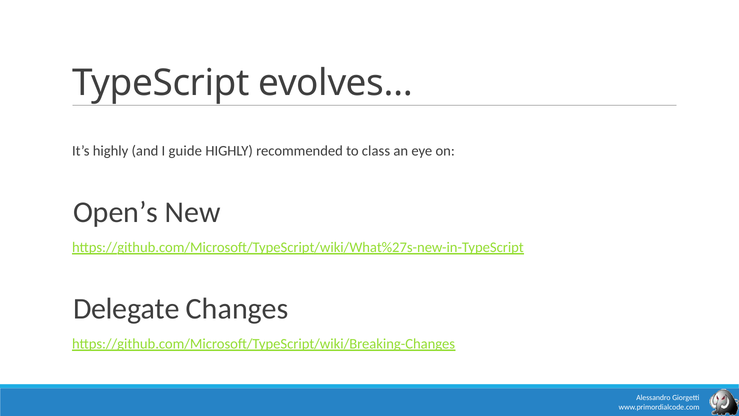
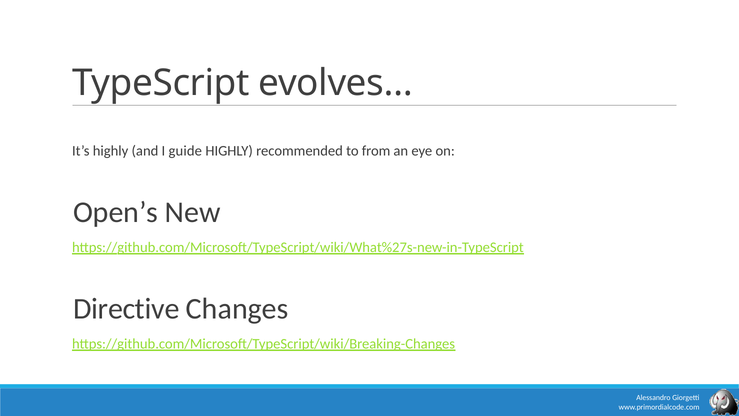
class: class -> from
Delegate: Delegate -> Directive
